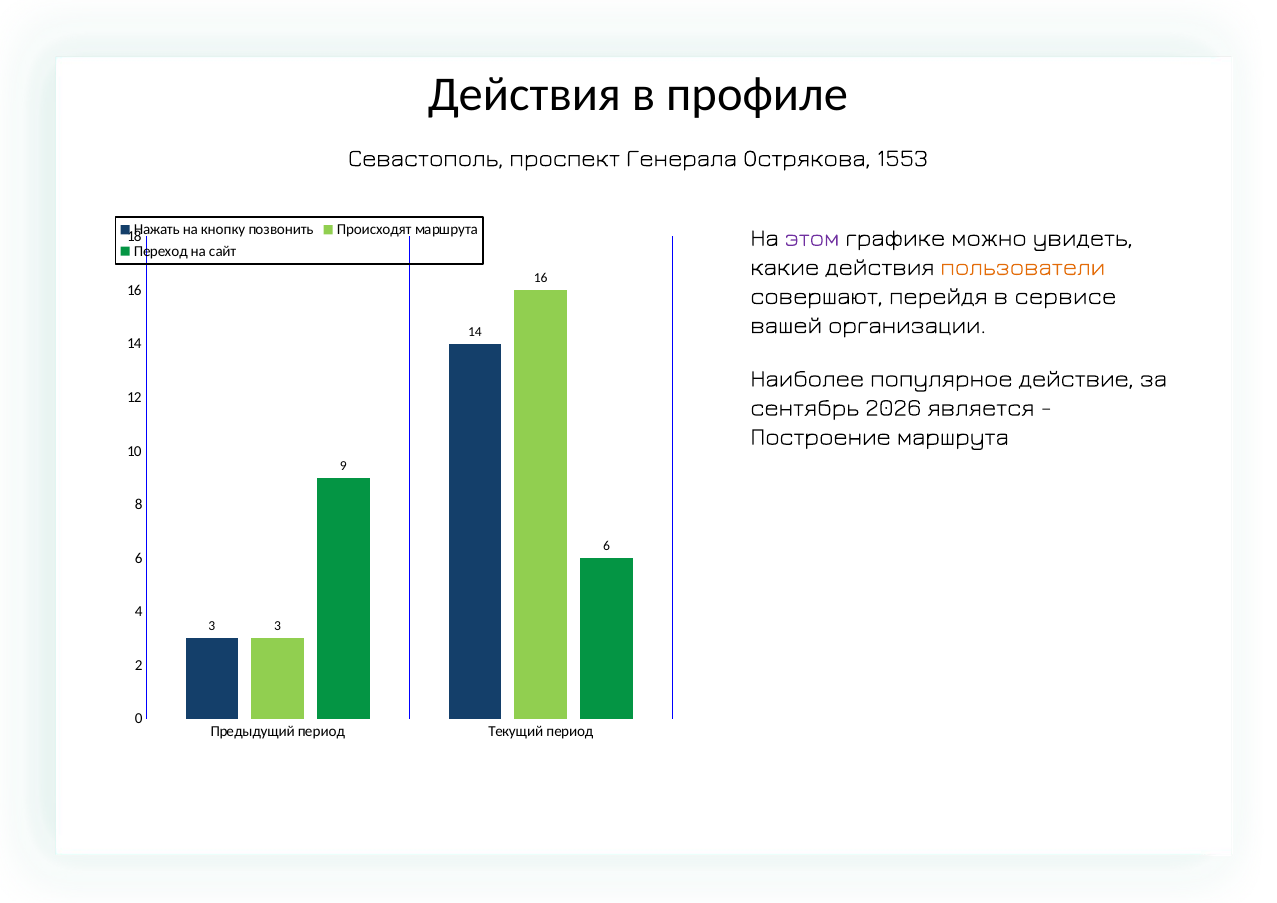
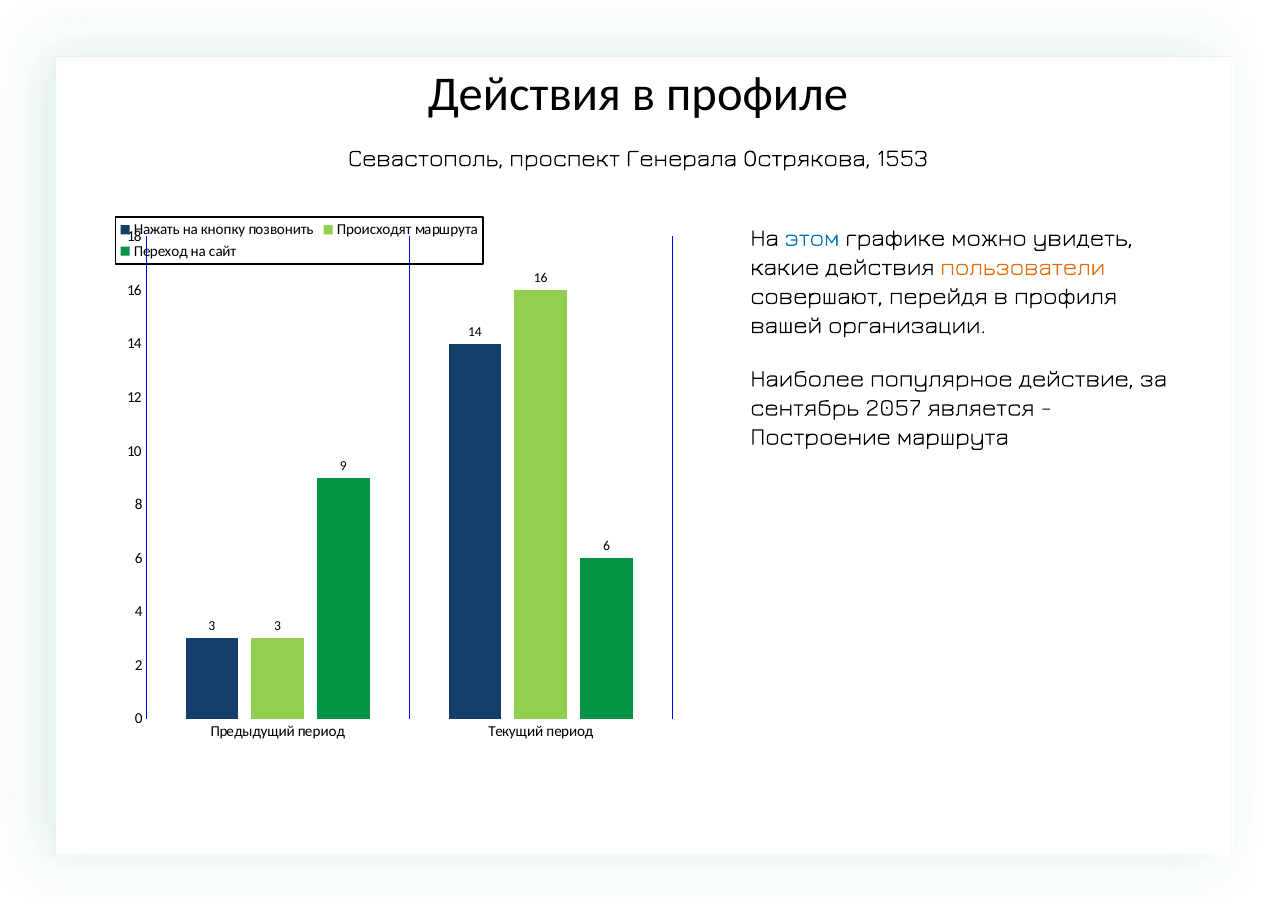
этом colour: purple -> blue
сервисе: сервисе -> профиля
2026: 2026 -> 2057
